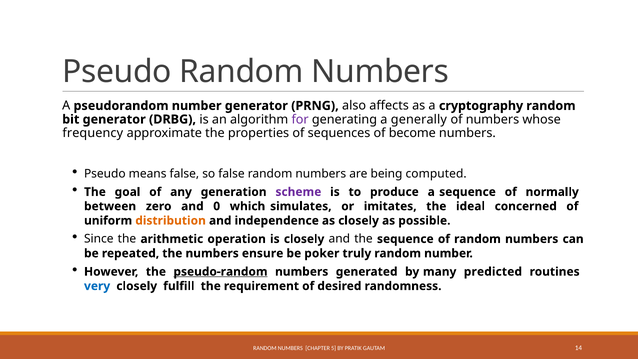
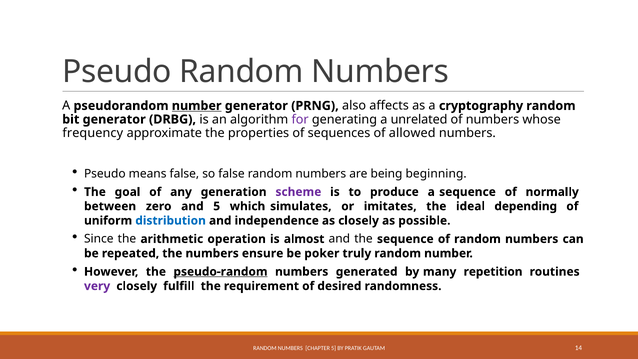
number at (197, 106) underline: none -> present
generally: generally -> unrelated
become: become -> allowed
computed: computed -> beginning
and 0: 0 -> 5
concerned: concerned -> depending
distribution colour: orange -> blue
is closely: closely -> almost
predicted: predicted -> repetition
very colour: blue -> purple
